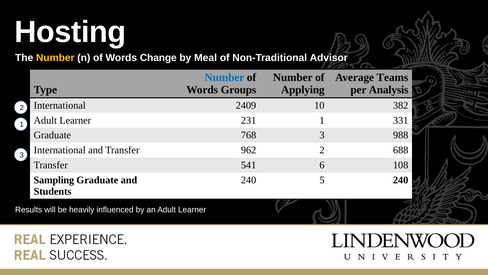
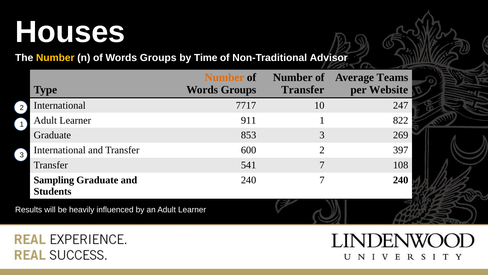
Hosting: Hosting -> Houses
n of Words Change: Change -> Groups
Meal: Meal -> Time
Number at (224, 77) colour: blue -> orange
Applying at (303, 90): Applying -> Transfer
Analysis: Analysis -> Website
2409: 2409 -> 7717
382: 382 -> 247
231: 231 -> 911
331: 331 -> 822
768: 768 -> 853
988: 988 -> 269
962: 962 -> 600
688: 688 -> 397
541 6: 6 -> 7
240 5: 5 -> 7
